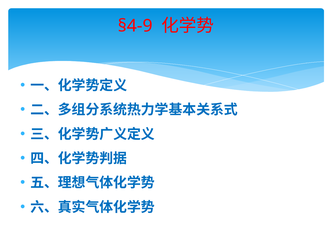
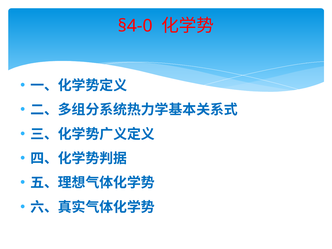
§4-9: §4-9 -> §4-0
